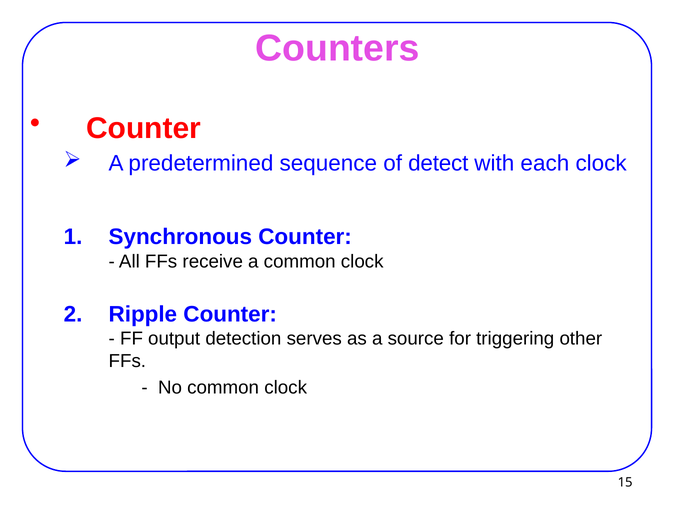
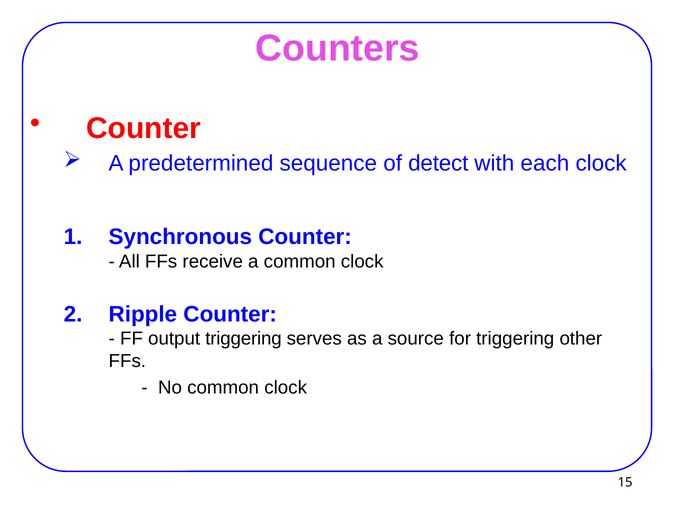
output detection: detection -> triggering
